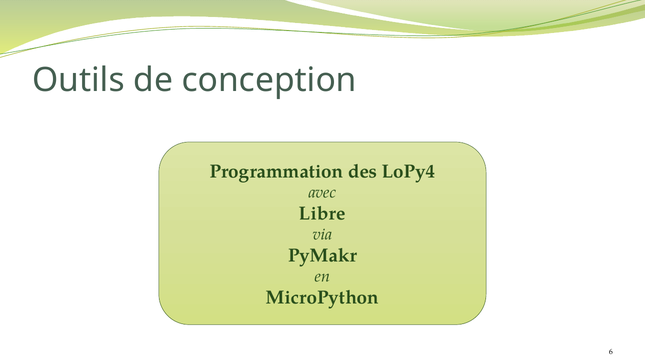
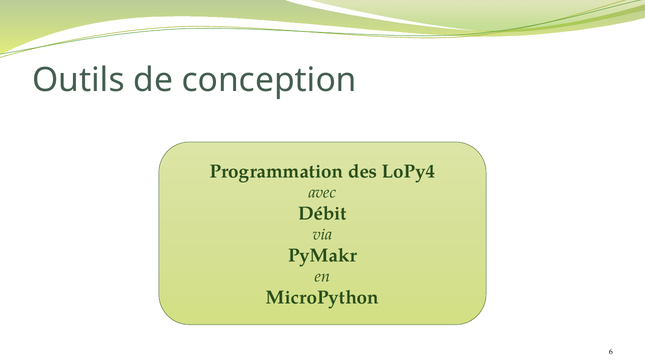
Libre: Libre -> Débit
